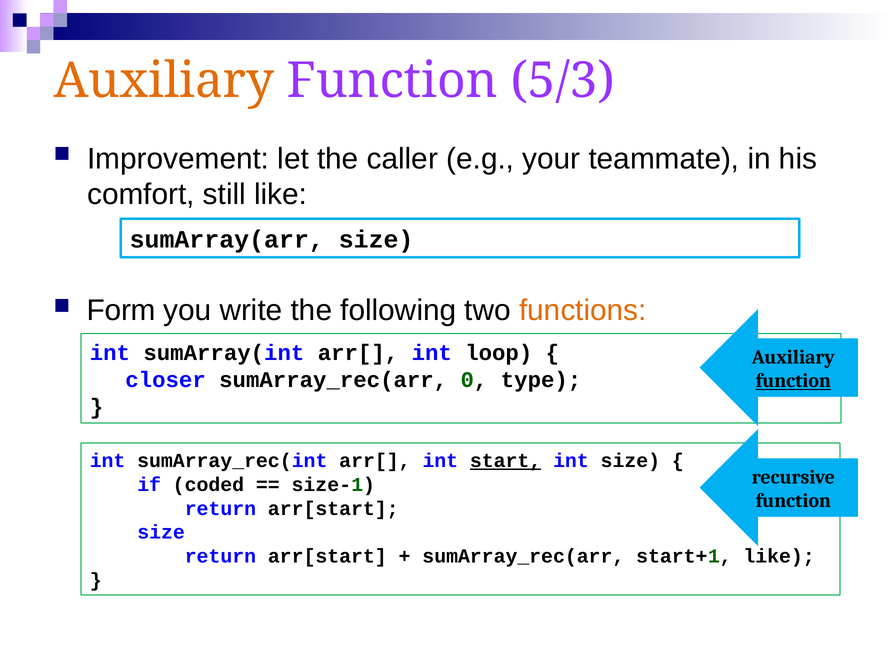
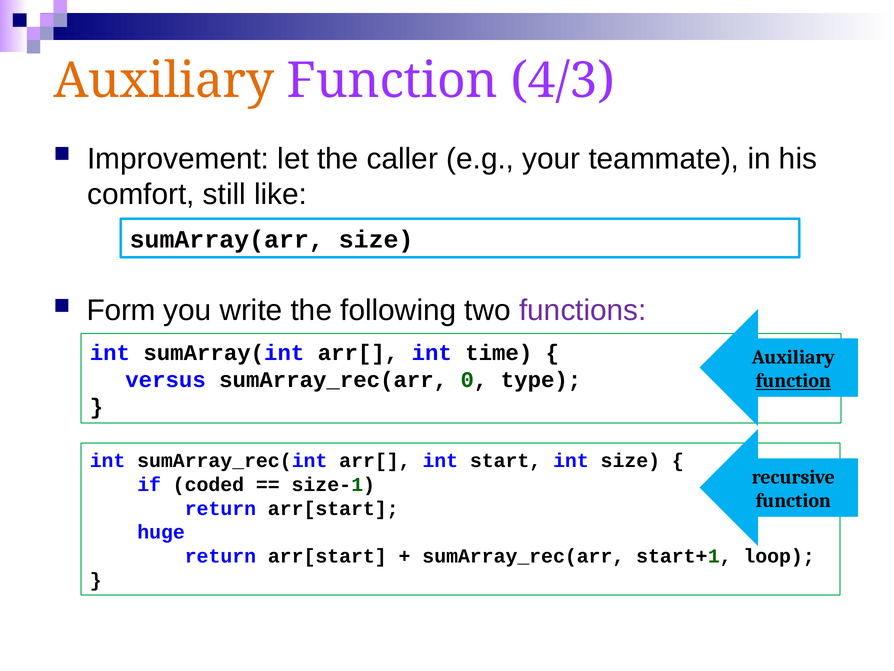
5/3: 5/3 -> 4/3
functions colour: orange -> purple
loop: loop -> time
closer: closer -> versus
start underline: present -> none
size at (161, 532): size -> huge
start+1 like: like -> loop
